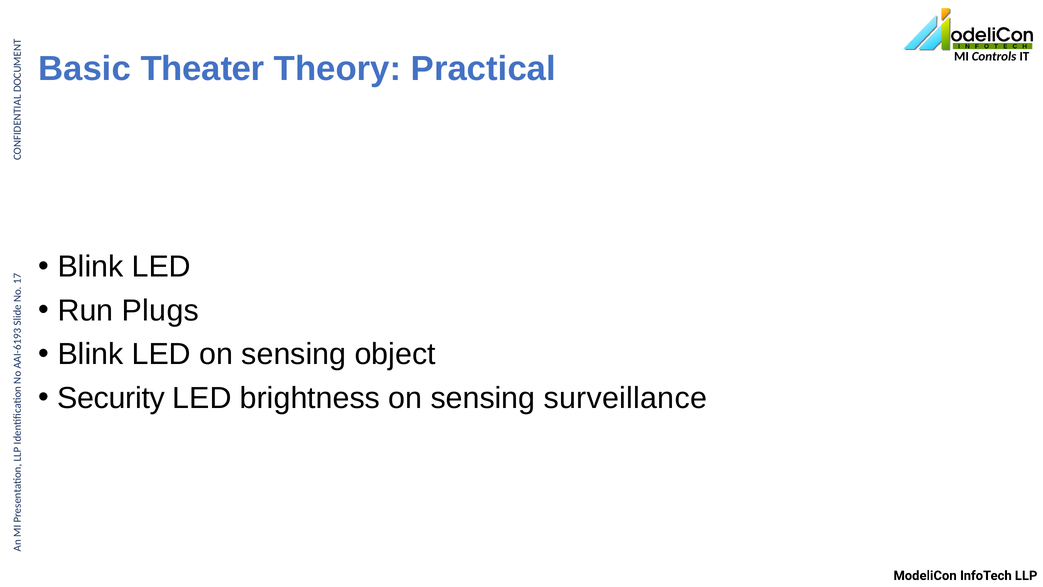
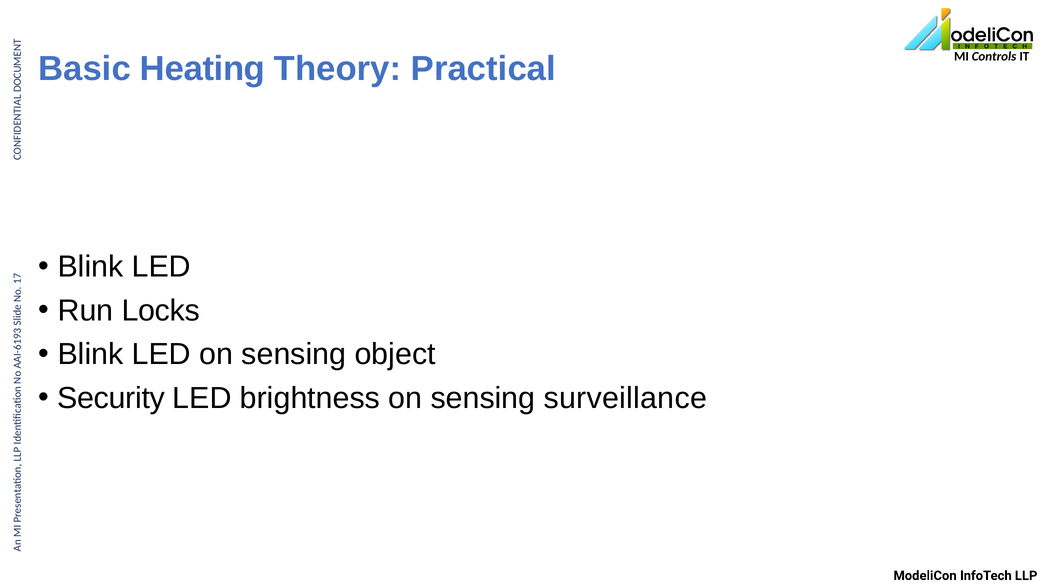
Theater: Theater -> Heating
Plugs: Plugs -> Locks
